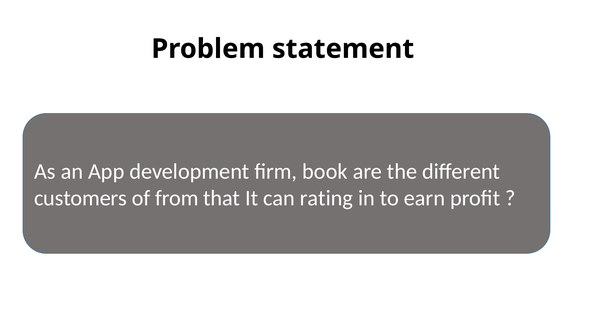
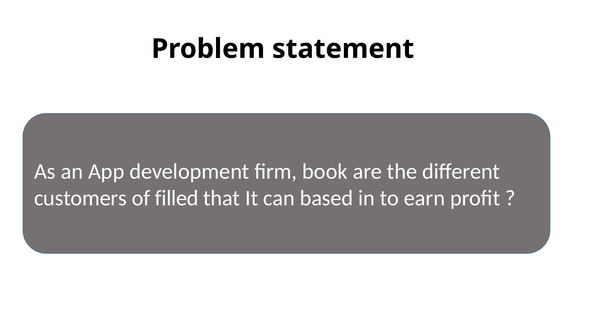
from: from -> filled
rating: rating -> based
